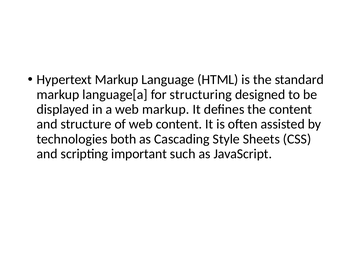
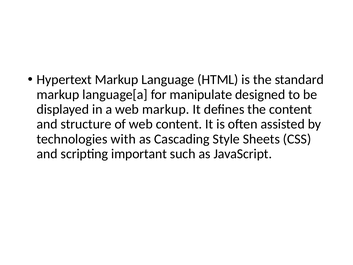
structuring: structuring -> manipulate
both: both -> with
